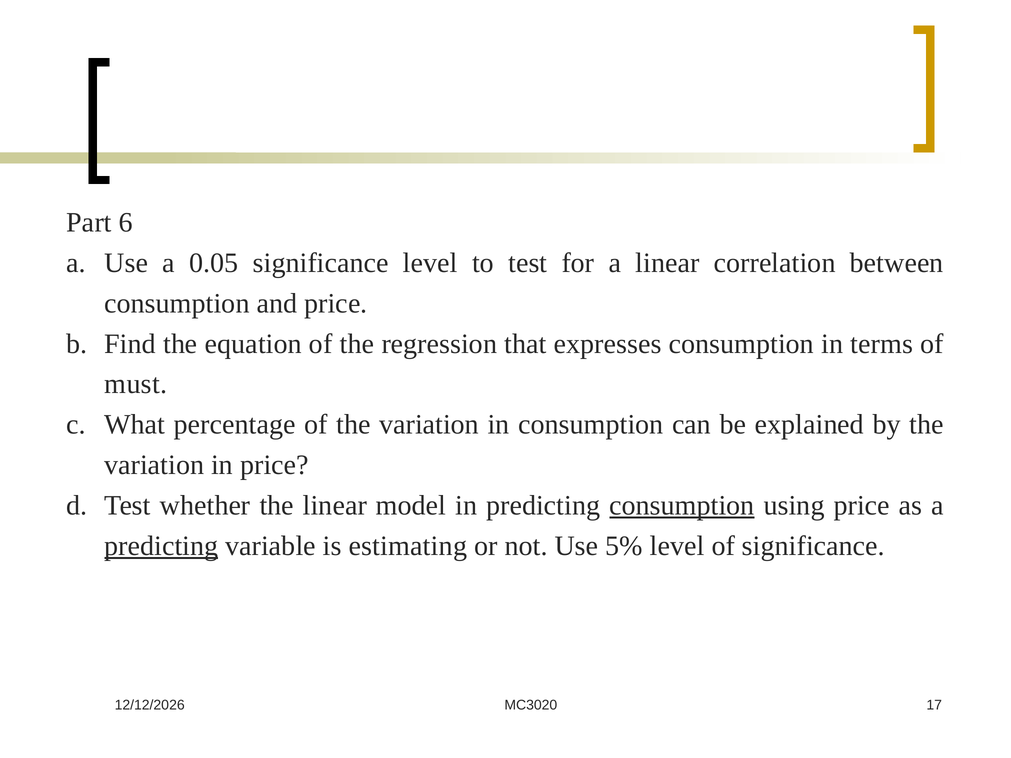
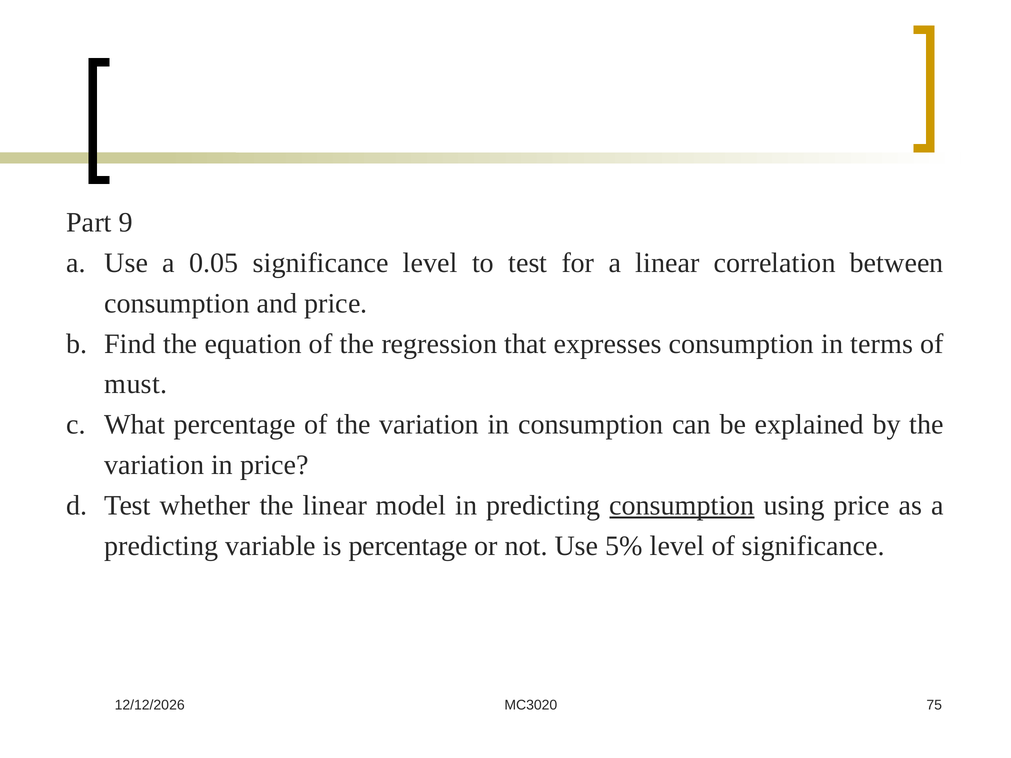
6: 6 -> 9
predicting at (161, 546) underline: present -> none
is estimating: estimating -> percentage
17: 17 -> 75
